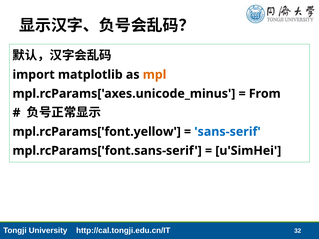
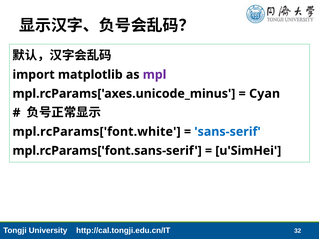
mpl colour: orange -> purple
From: From -> Cyan
mpl.rcParams['font.yellow: mpl.rcParams['font.yellow -> mpl.rcParams['font.white
